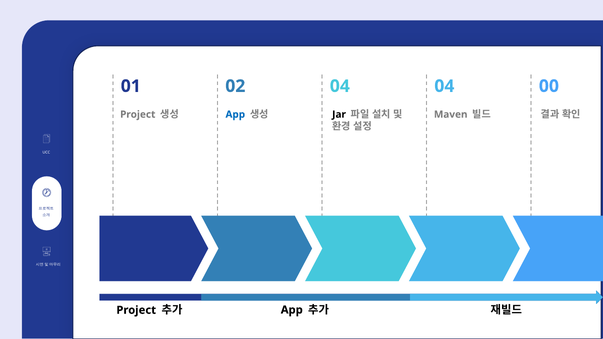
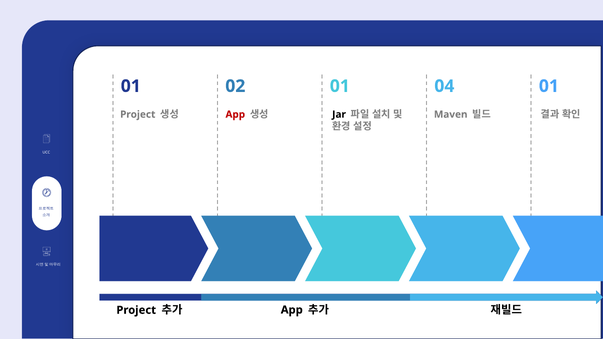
02 04: 04 -> 01
01 00: 00 -> 01
App at (235, 114) colour: blue -> red
